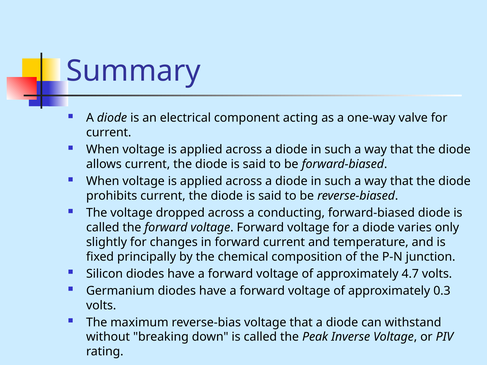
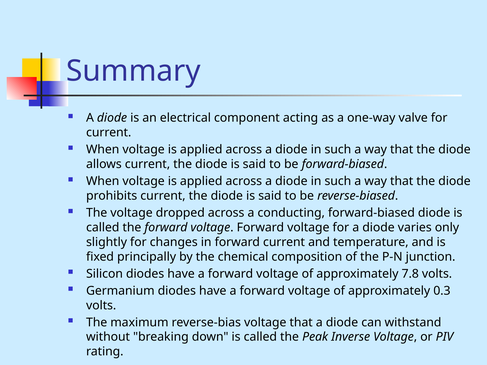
4.7: 4.7 -> 7.8
